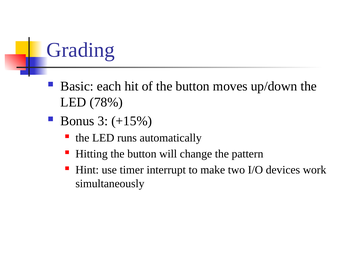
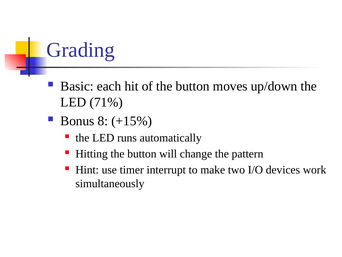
78%: 78% -> 71%
3: 3 -> 8
